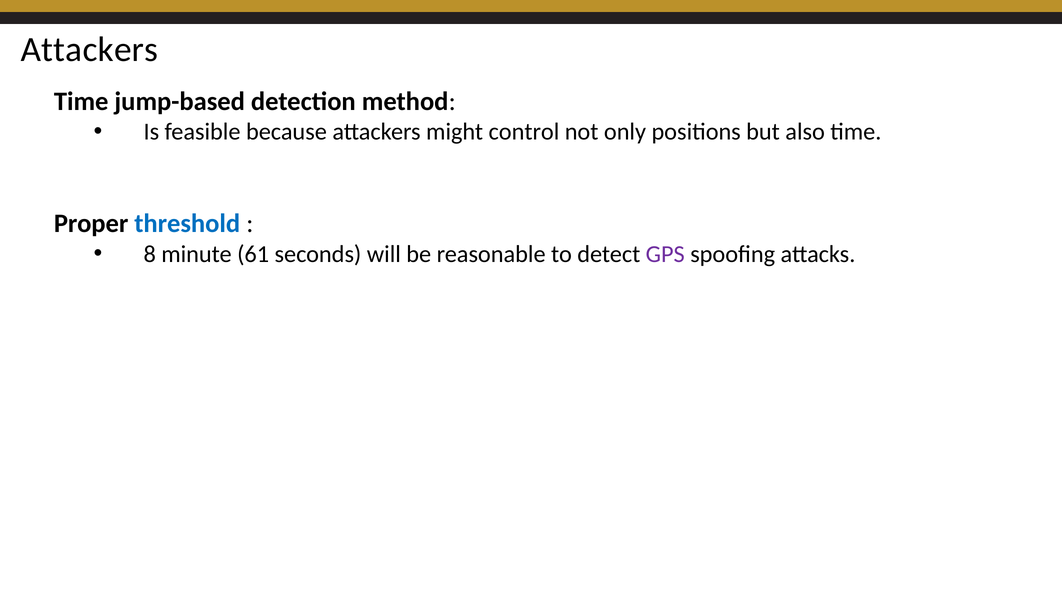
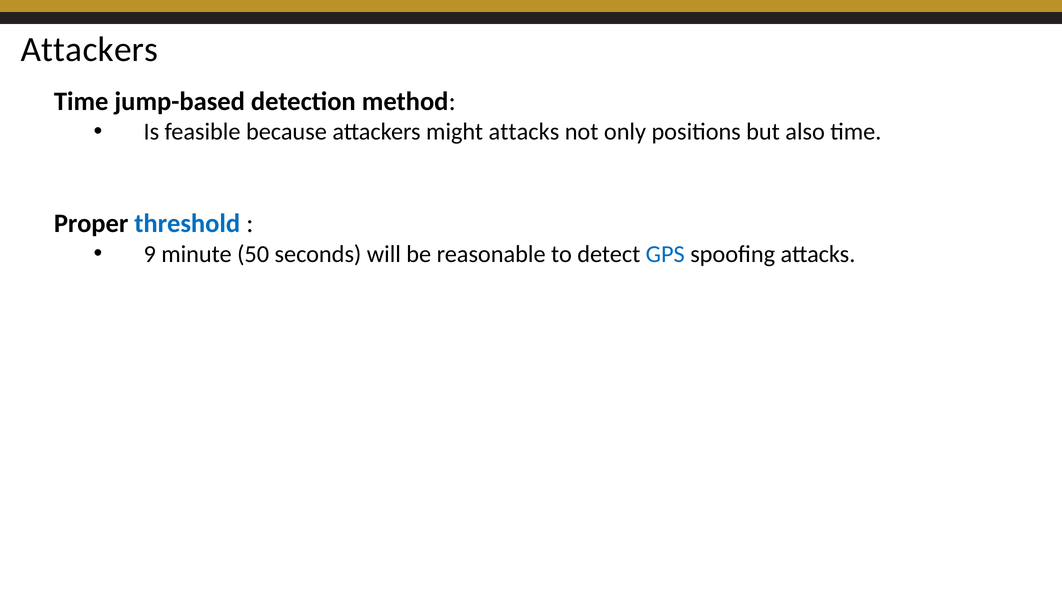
might control: control -> attacks
8: 8 -> 9
61: 61 -> 50
GPS colour: purple -> blue
